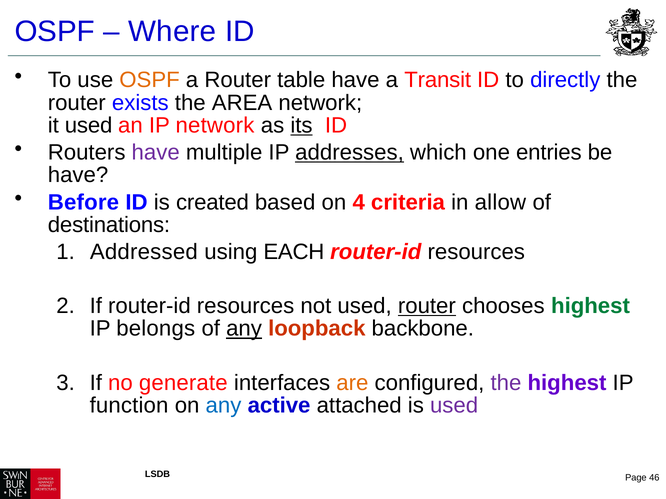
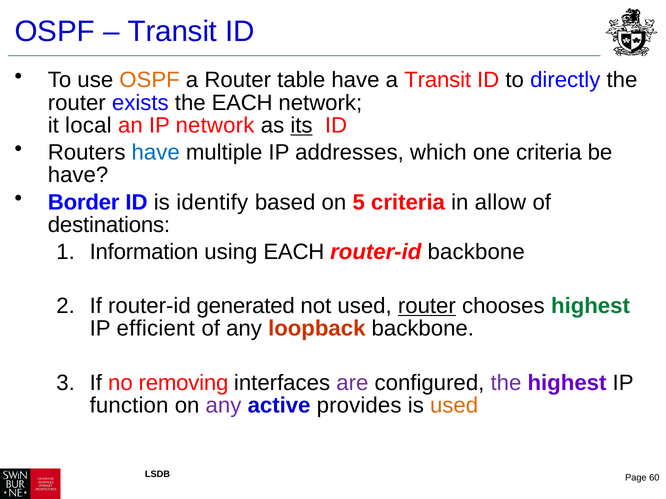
Where at (172, 32): Where -> Transit
the AREA: AREA -> EACH
it used: used -> local
have at (156, 153) colour: purple -> blue
addresses underline: present -> none
one entries: entries -> criteria
Before: Before -> Border
created: created -> identify
4: 4 -> 5
Addressed: Addressed -> Information
resources at (476, 252): resources -> backbone
If router-id resources: resources -> generated
belongs: belongs -> efficient
any at (244, 329) underline: present -> none
generate: generate -> removing
are colour: orange -> purple
any at (224, 406) colour: blue -> purple
attached: attached -> provides
used at (454, 406) colour: purple -> orange
46: 46 -> 60
